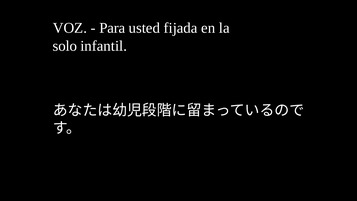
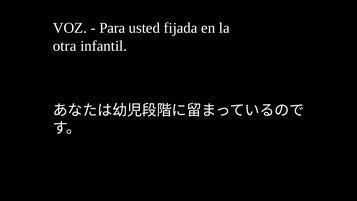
solo: solo -> otra
